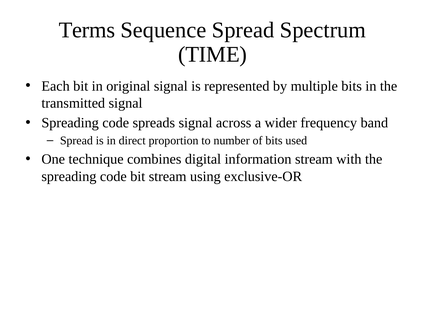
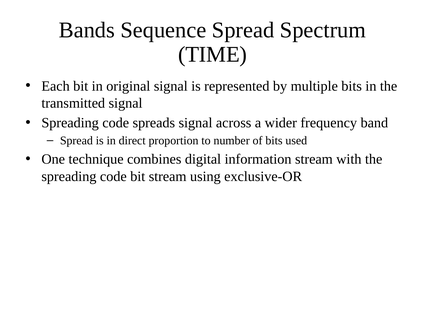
Terms: Terms -> Bands
